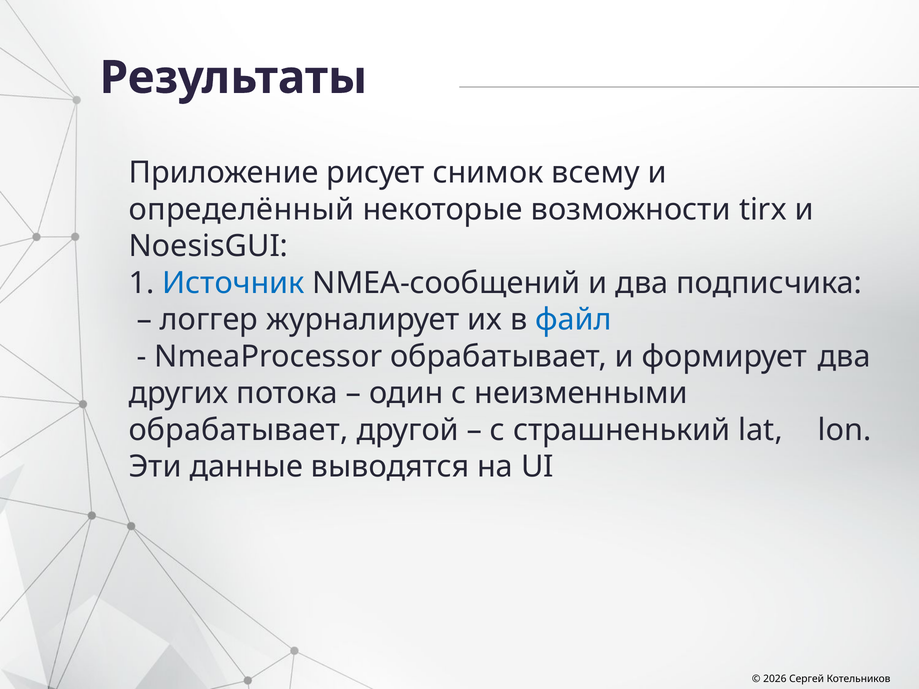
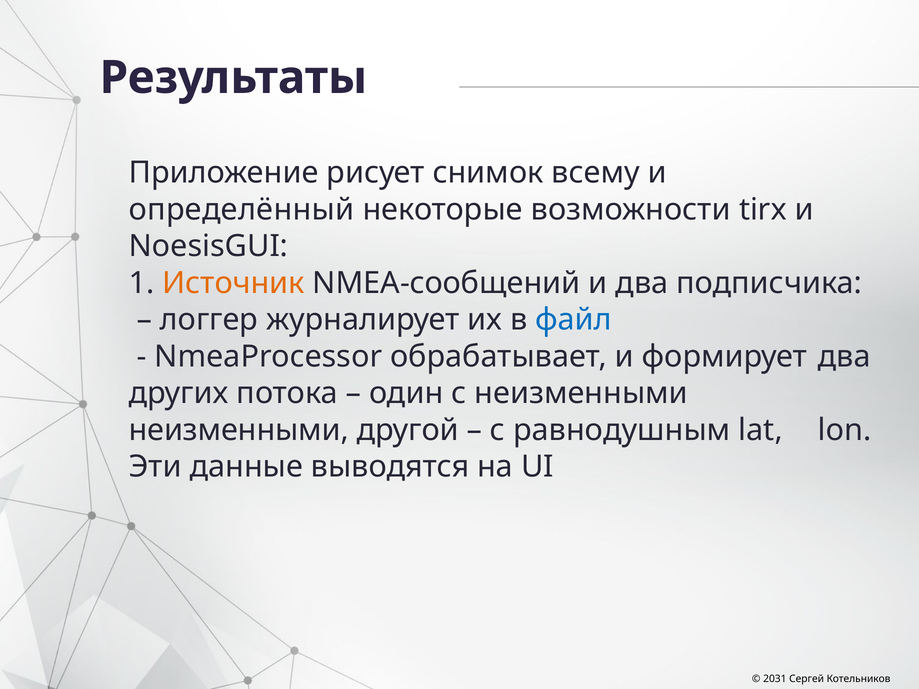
Источник colour: blue -> orange
обрабатывает at (239, 430): обрабатывает -> неизменными
страшненький: страшненький -> равнодушным
2026: 2026 -> 2031
